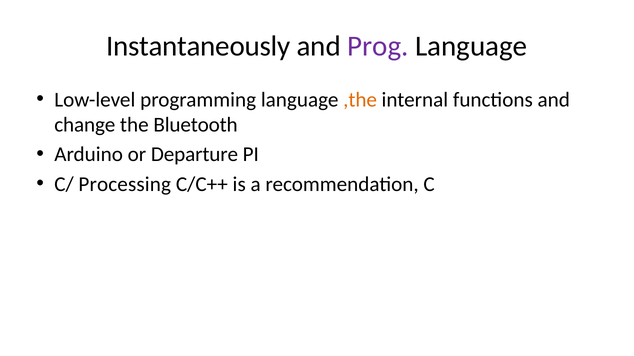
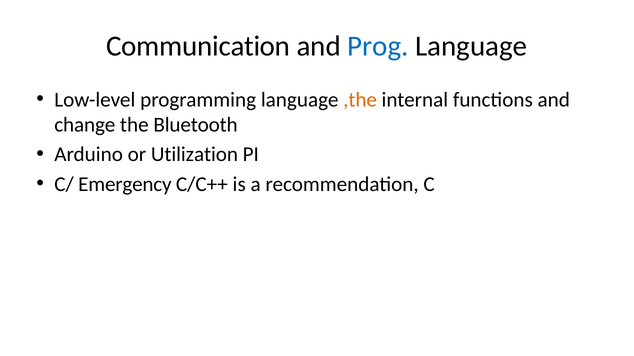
Instantaneously: Instantaneously -> Communication
Prog colour: purple -> blue
Departure: Departure -> Utilization
Processing: Processing -> Emergency
